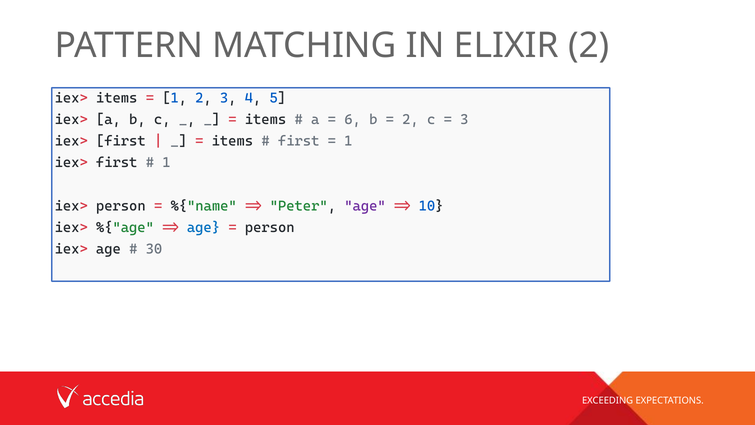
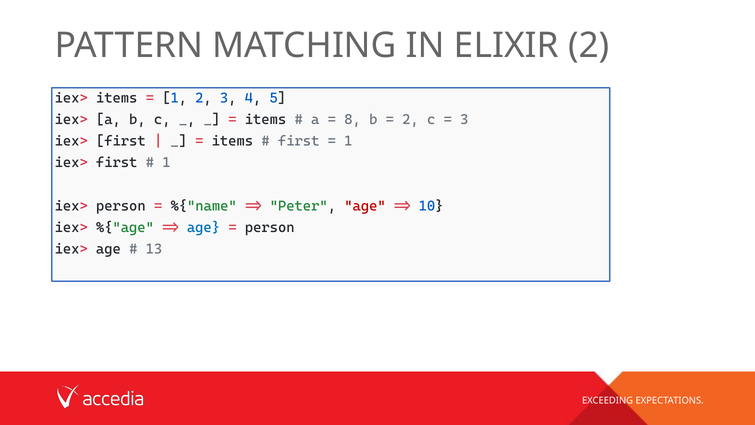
6: 6 -> 8
age at (365, 206) colour: purple -> red
30: 30 -> 13
